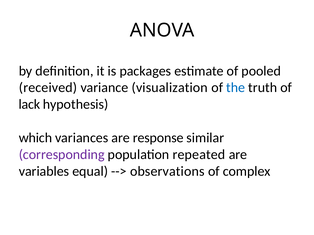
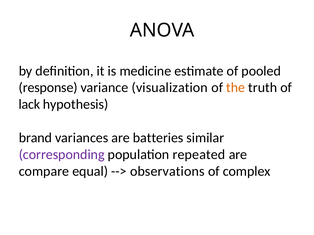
packages: packages -> medicine
received: received -> response
the colour: blue -> orange
which: which -> brand
response: response -> batteries
variables: variables -> compare
